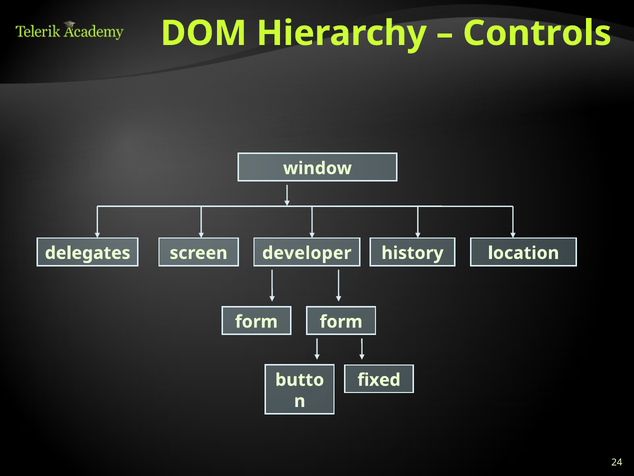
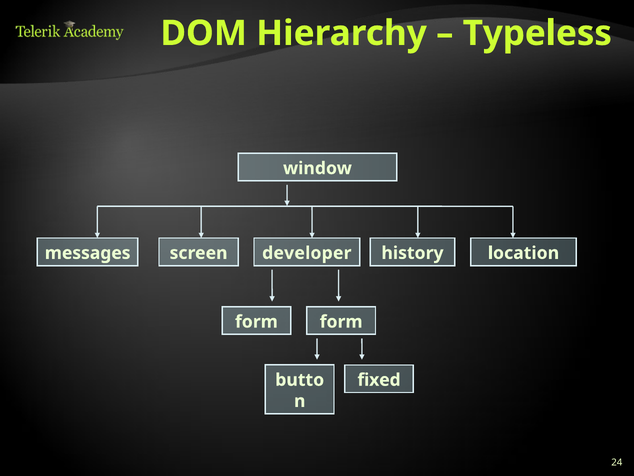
Controls: Controls -> Typeless
delegates: delegates -> messages
